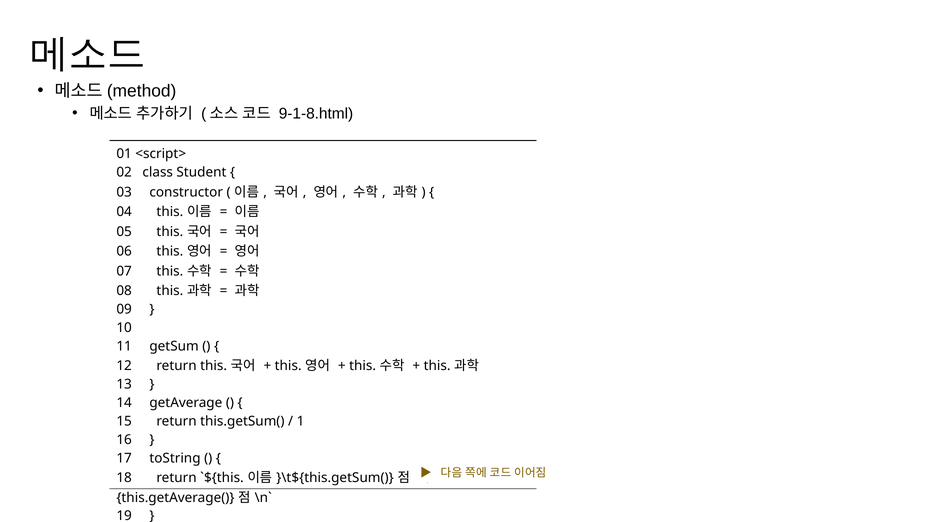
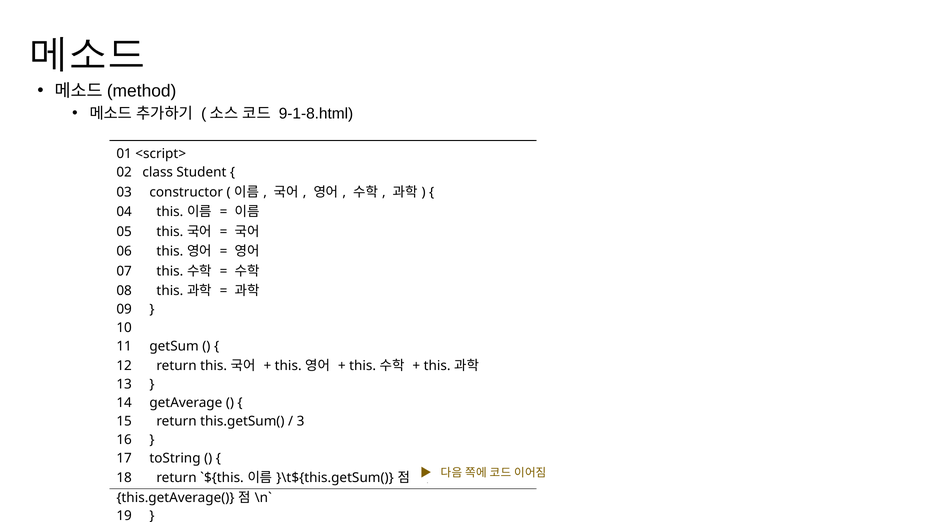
1: 1 -> 3
